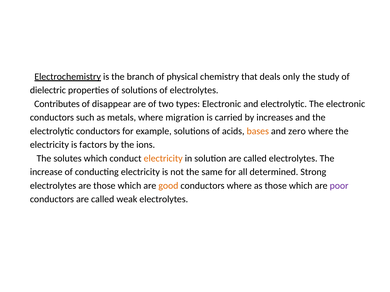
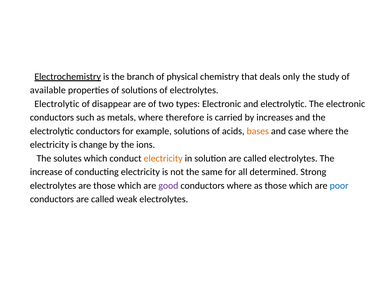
dielectric: dielectric -> available
Contributes at (57, 104): Contributes -> Electrolytic
migration: migration -> therefore
zero: zero -> case
factors: factors -> change
good colour: orange -> purple
poor colour: purple -> blue
